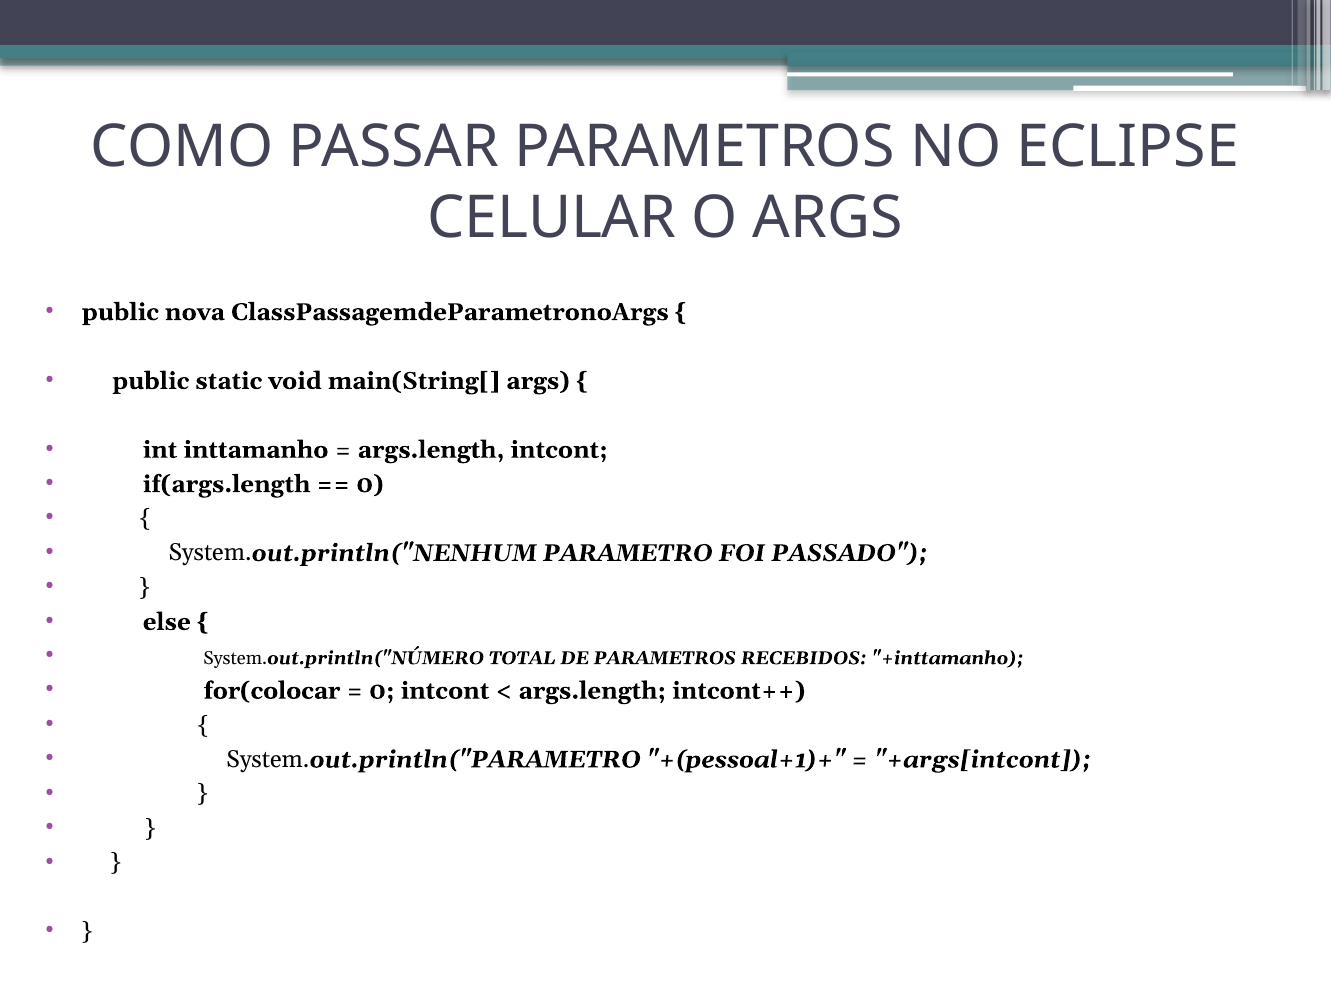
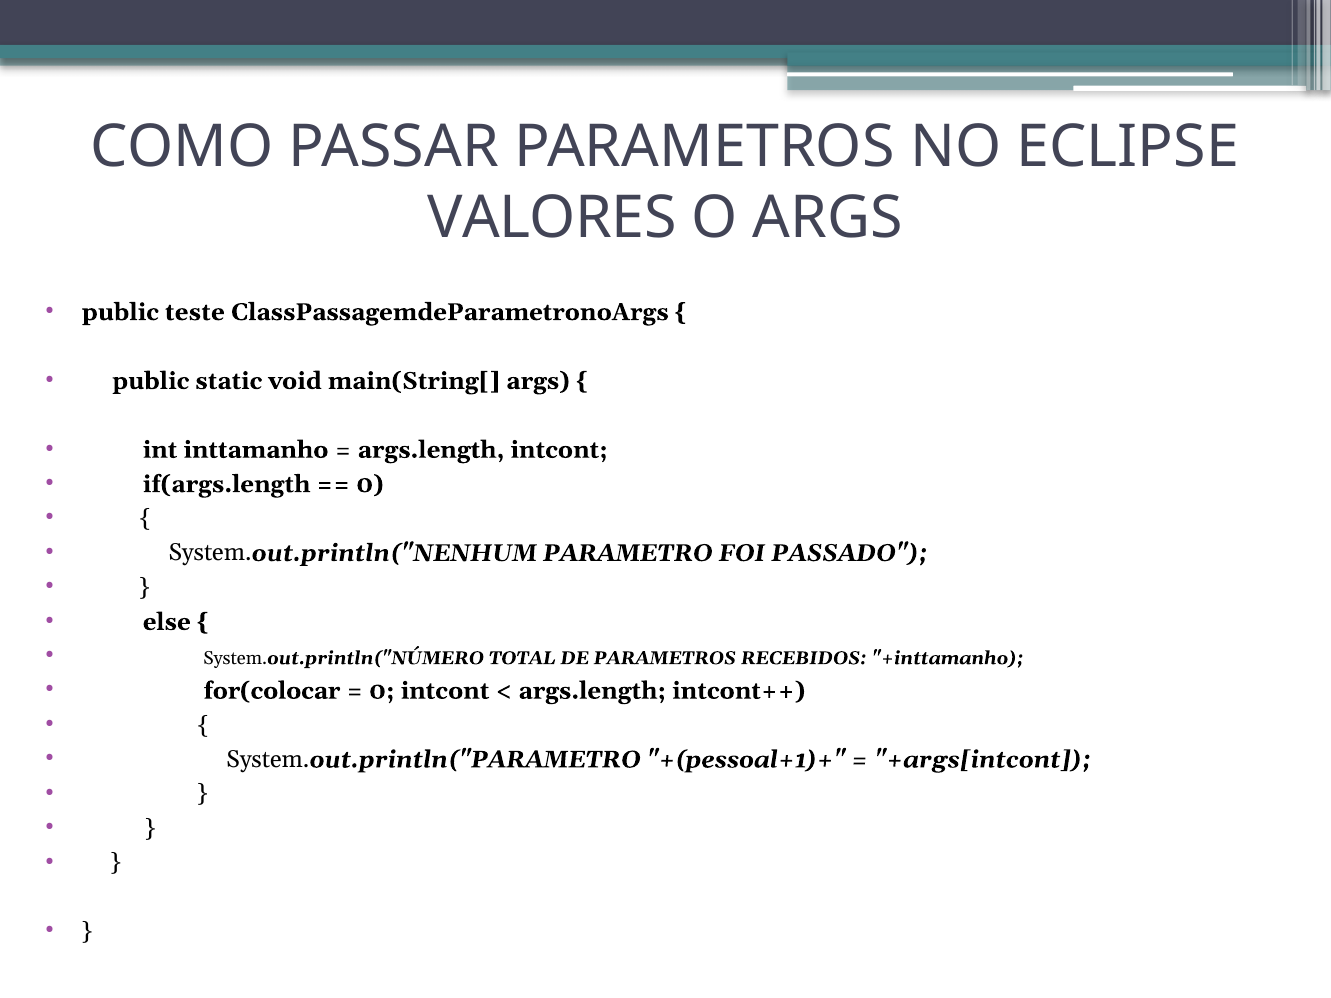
CELULAR: CELULAR -> VALORES
nova: nova -> teste
